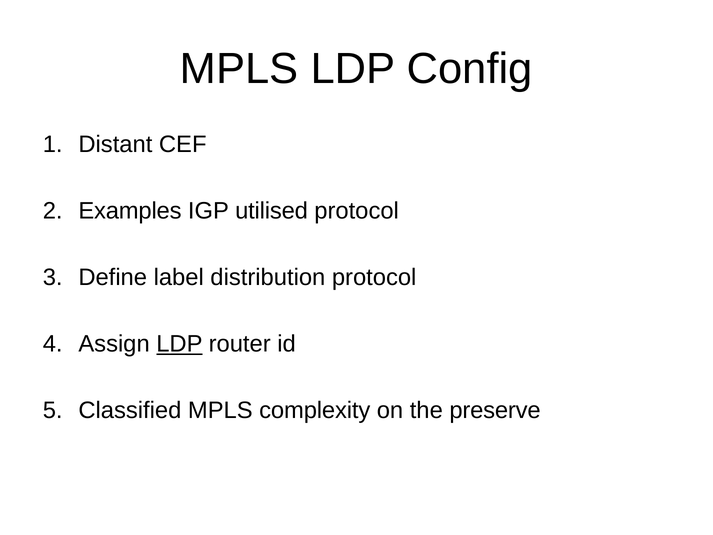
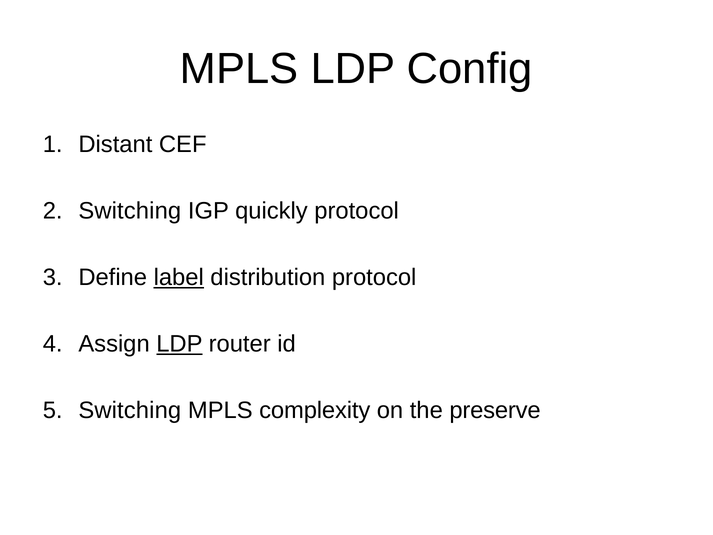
Examples at (130, 211): Examples -> Switching
utilised: utilised -> quickly
label underline: none -> present
Classified at (130, 410): Classified -> Switching
